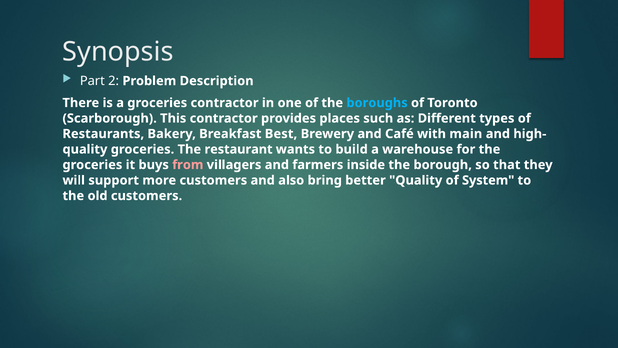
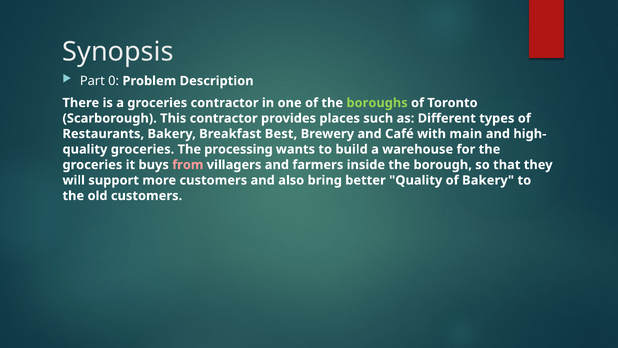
2: 2 -> 0
boroughs colour: light blue -> light green
restaurant: restaurant -> processing
of System: System -> Bakery
